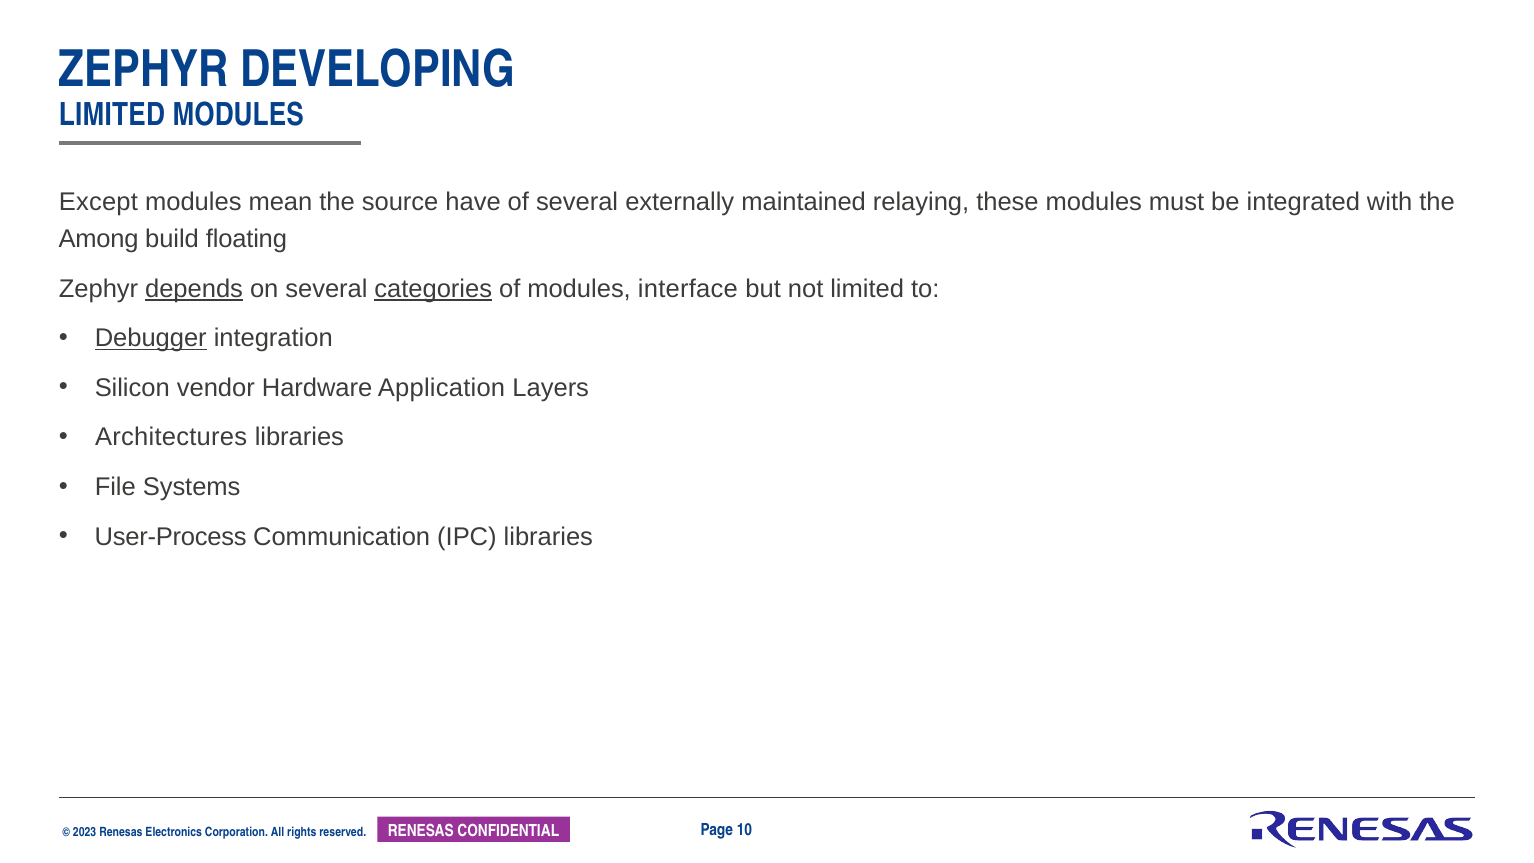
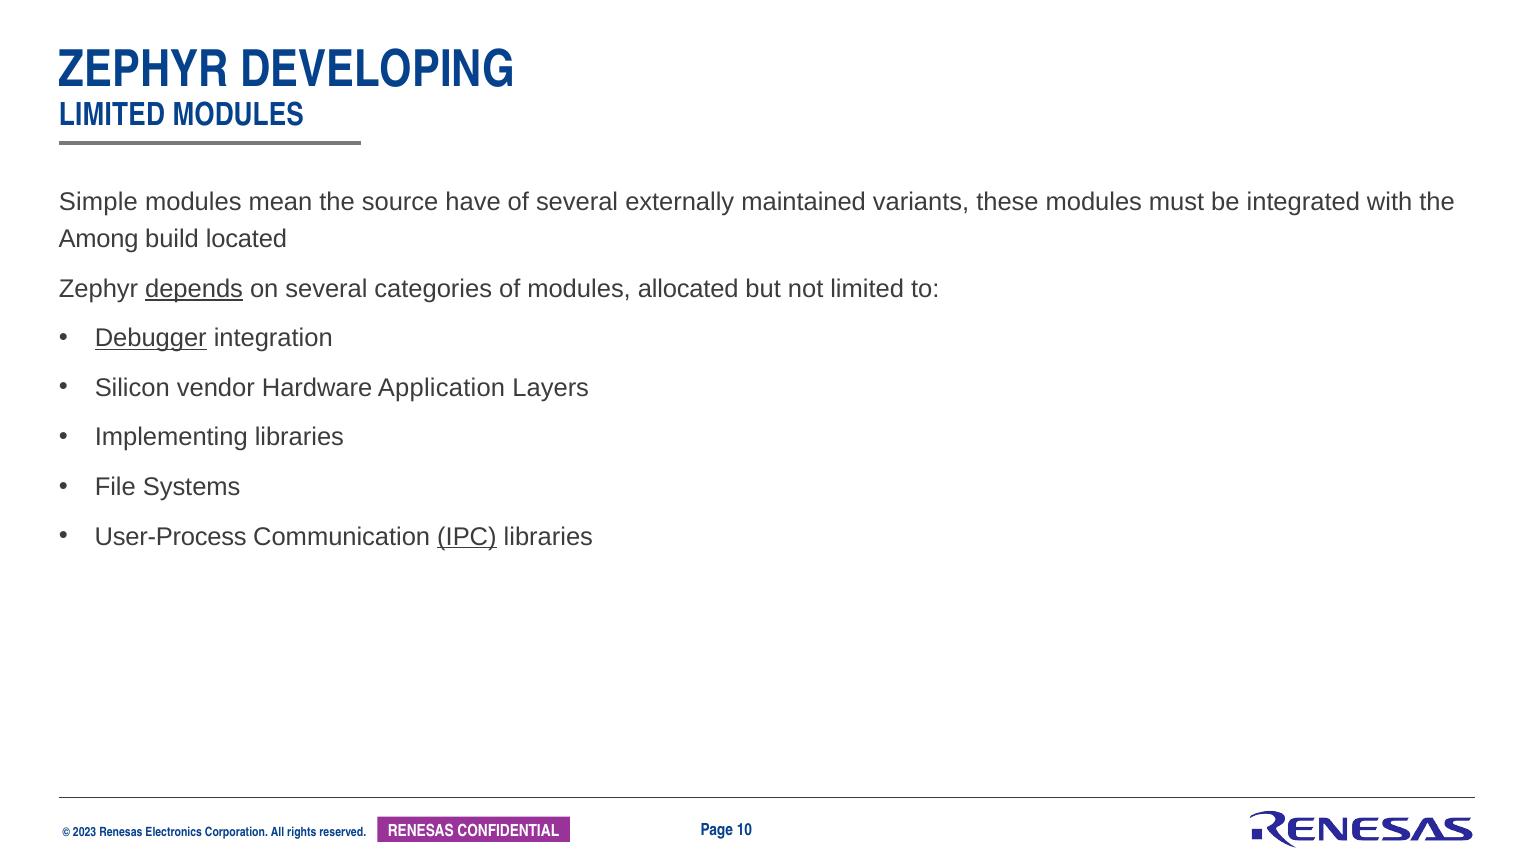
Except: Except -> Simple
relaying: relaying -> variants
floating: floating -> located
categories underline: present -> none
interface: interface -> allocated
Architectures: Architectures -> Implementing
IPC underline: none -> present
